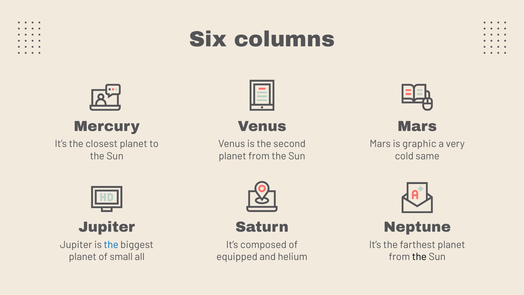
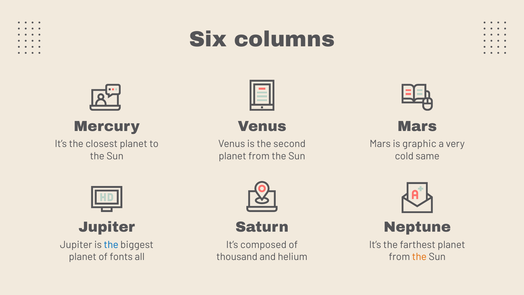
small: small -> fonts
equipped: equipped -> thousand
the at (419, 257) colour: black -> orange
